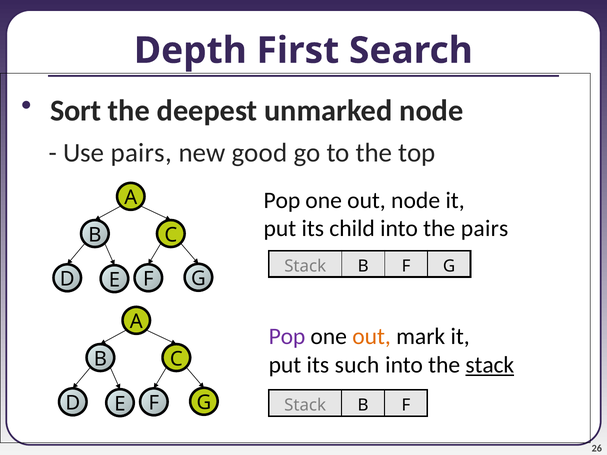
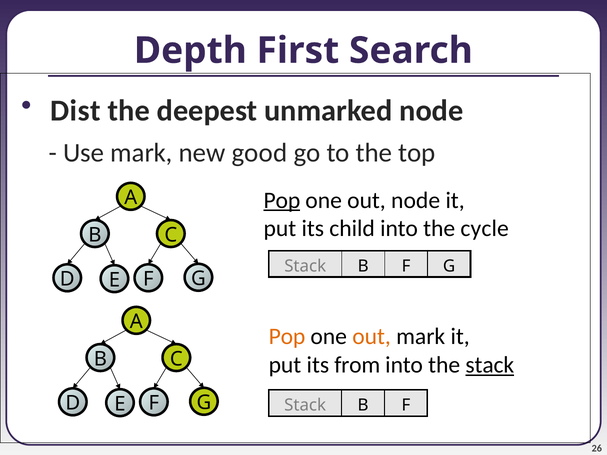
Sort: Sort -> Dist
Use pairs: pairs -> mark
Pop at (282, 200) underline: none -> present
the pairs: pairs -> cycle
Pop at (287, 337) colour: purple -> orange
such: such -> from
